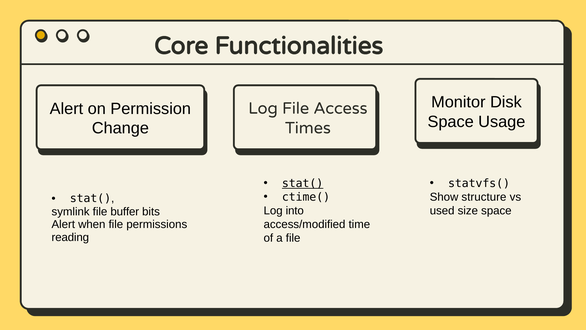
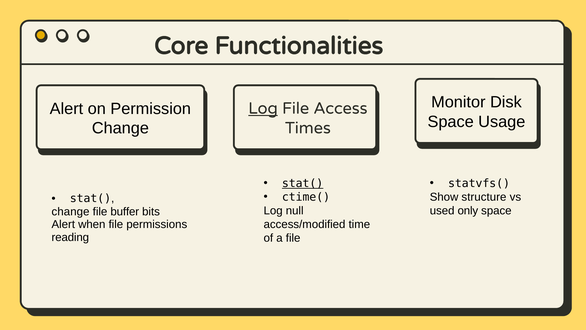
Log at (263, 108) underline: none -> present
into: into -> null
size: size -> only
symlink at (71, 211): symlink -> change
